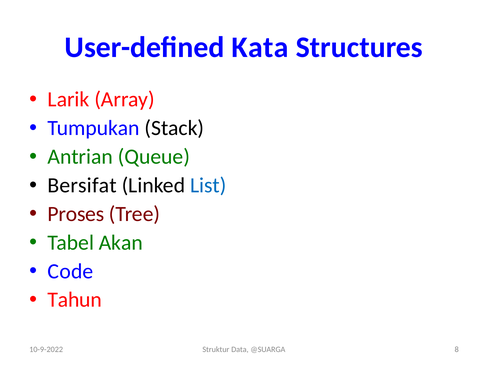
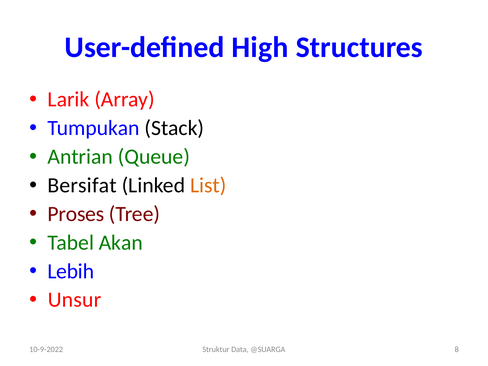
Kata: Kata -> High
List colour: blue -> orange
Code: Code -> Lebih
Tahun: Tahun -> Unsur
